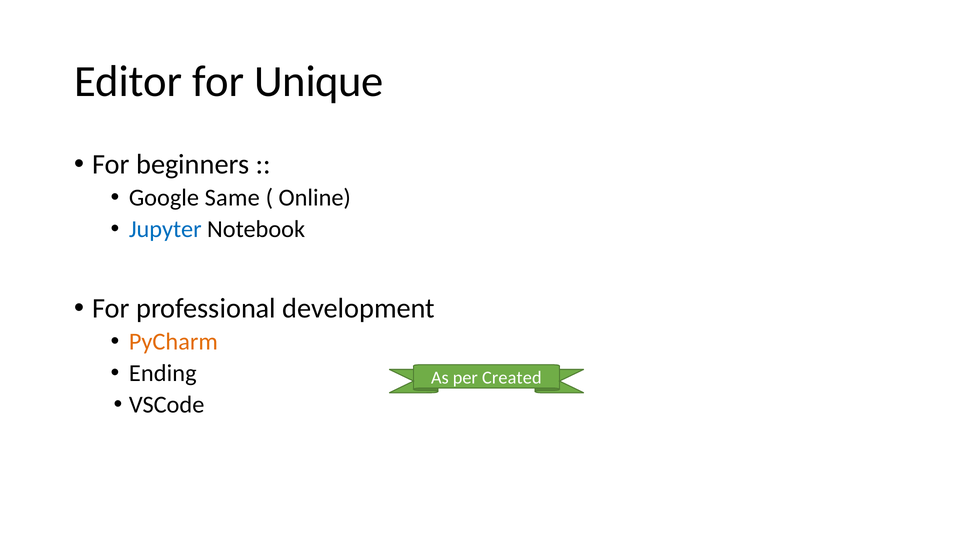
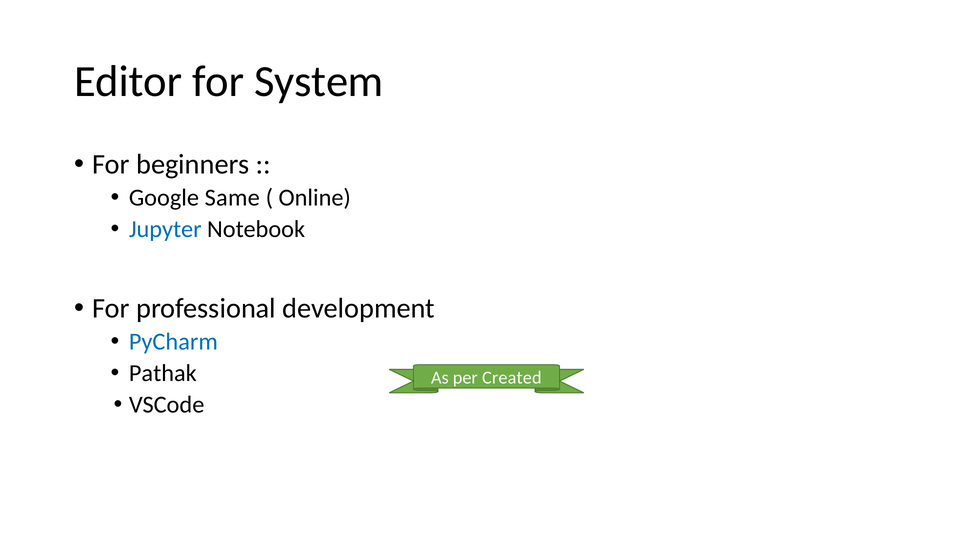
Unique: Unique -> System
PyCharm colour: orange -> blue
Ending: Ending -> Pathak
